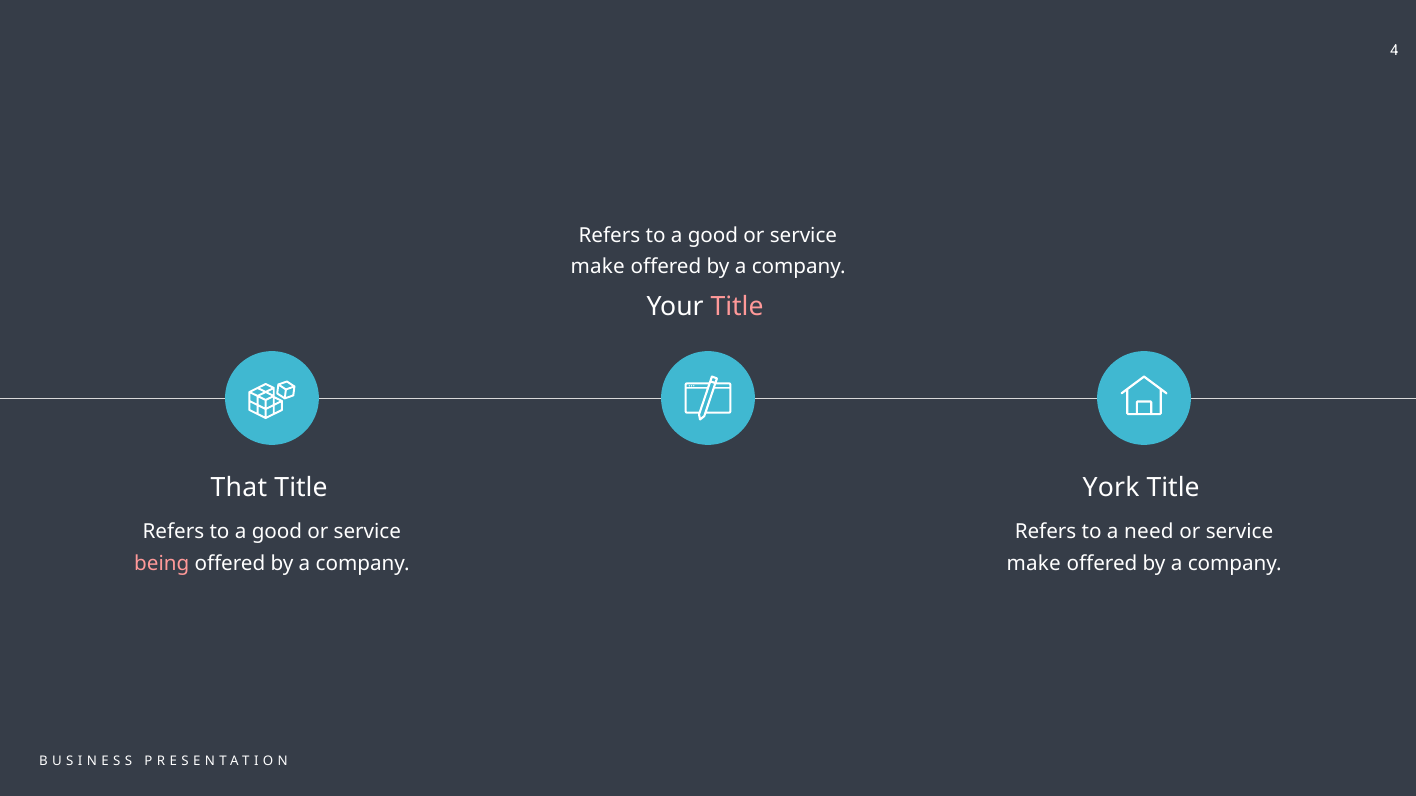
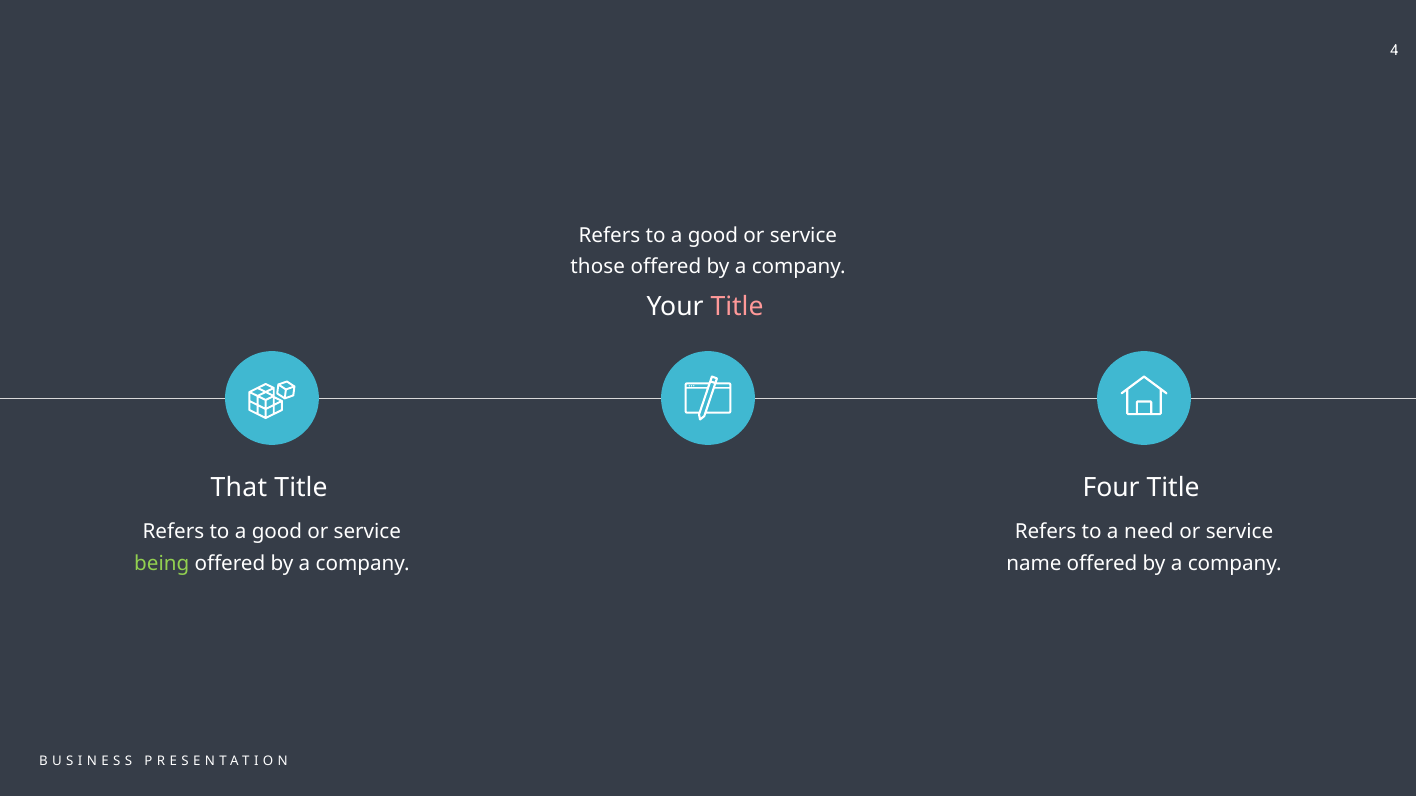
make at (598, 267): make -> those
York: York -> Four
being colour: pink -> light green
make at (1034, 564): make -> name
